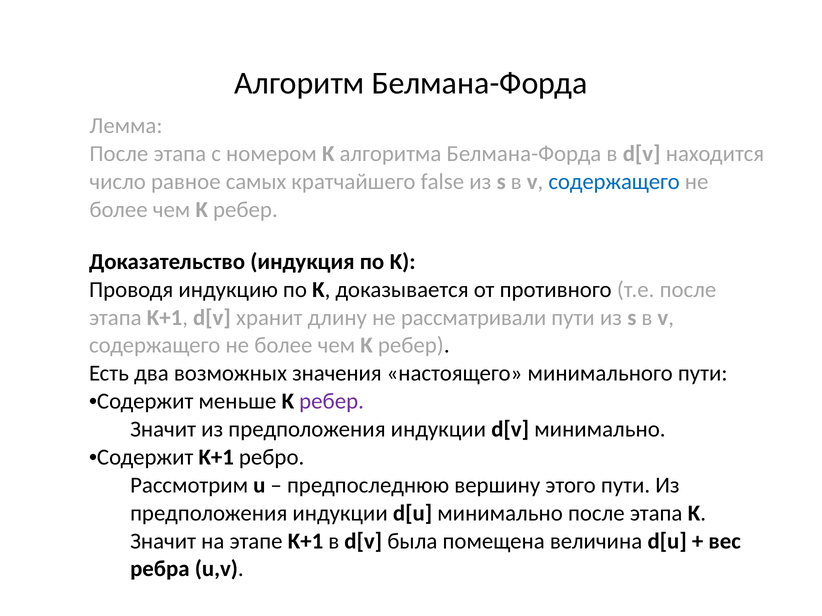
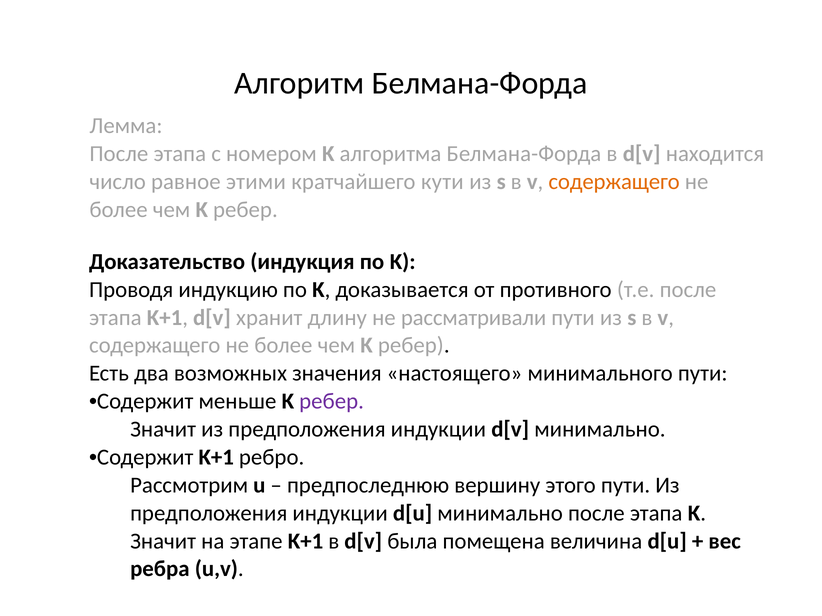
самых: самых -> этими
false: false -> кути
содержащего at (614, 182) colour: blue -> orange
